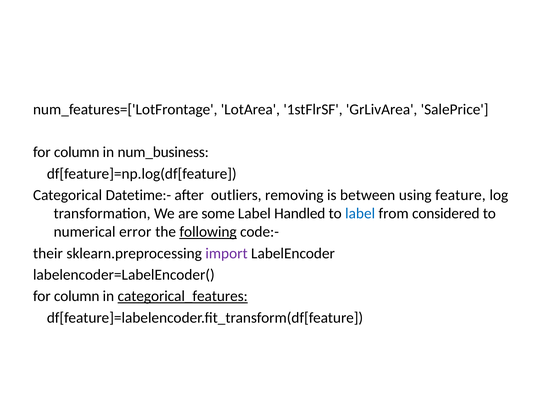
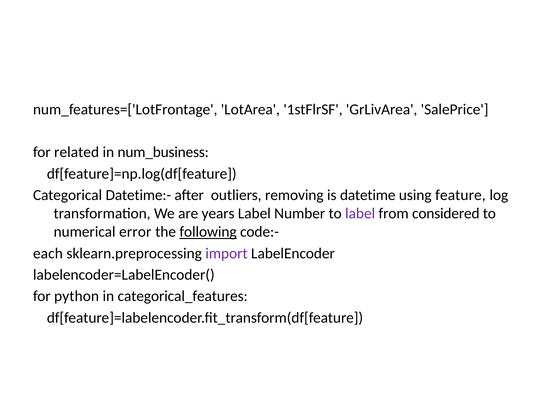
column at (77, 152): column -> related
between: between -> datetime
some: some -> years
Handled: Handled -> Number
label at (360, 213) colour: blue -> purple
their: their -> each
column at (77, 296): column -> python
categorical_features underline: present -> none
